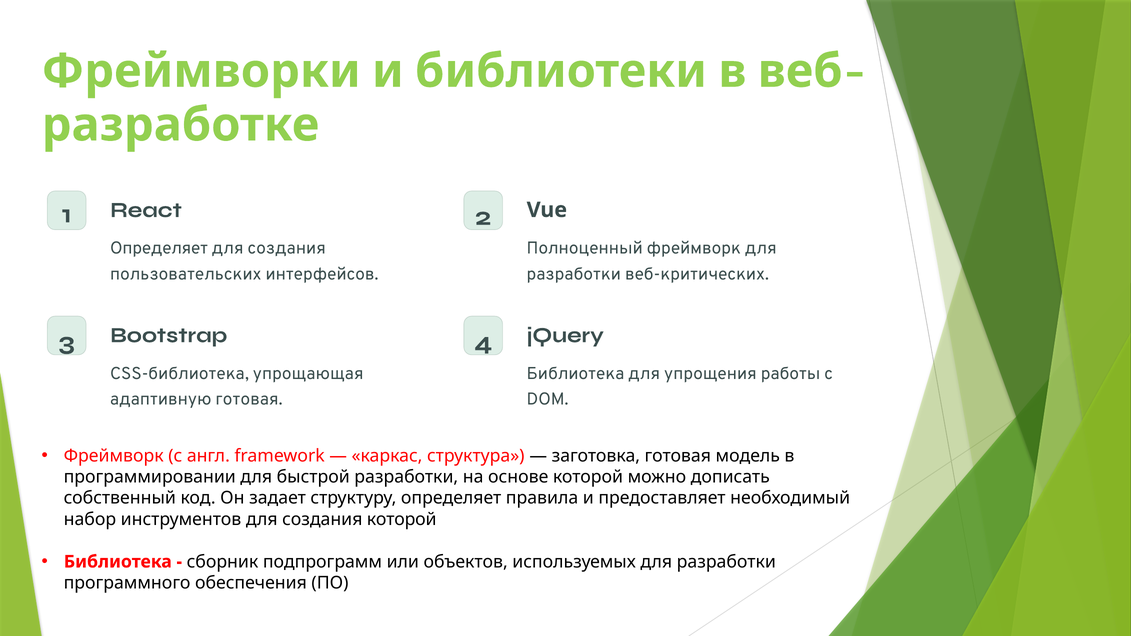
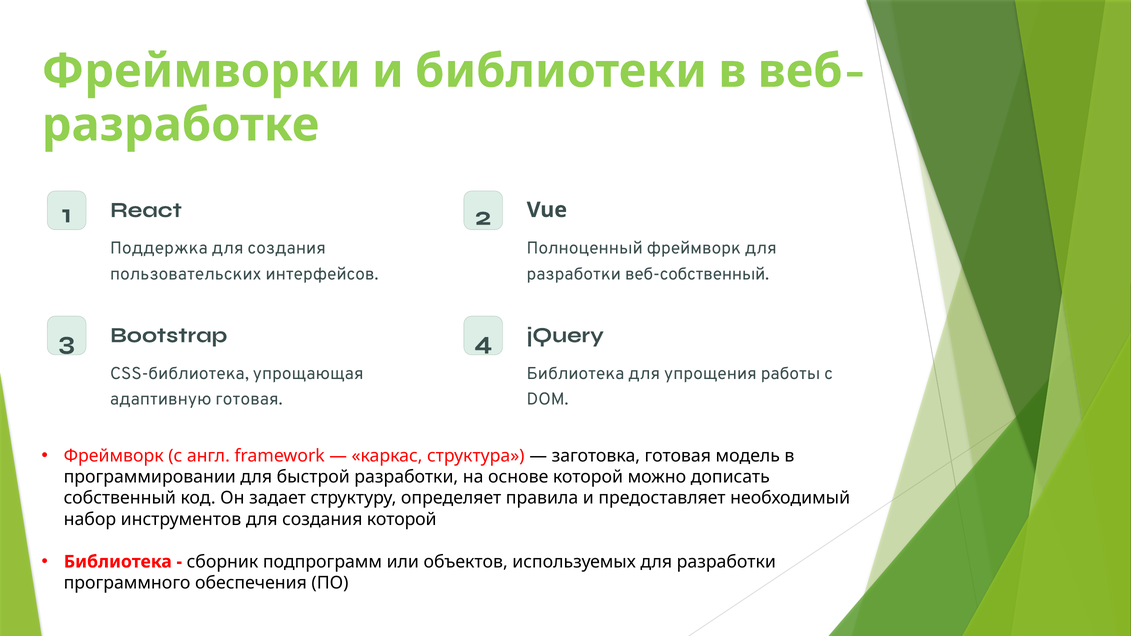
Определяет at (159, 248): Определяет -> Поддержка
веб-критических: веб-критических -> веб-собственный
